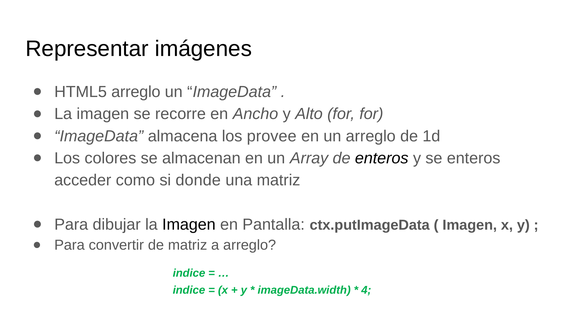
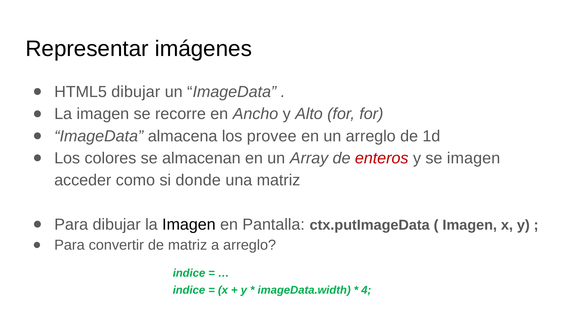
HTML5 arreglo: arreglo -> dibujar
enteros at (382, 158) colour: black -> red
se enteros: enteros -> imagen
